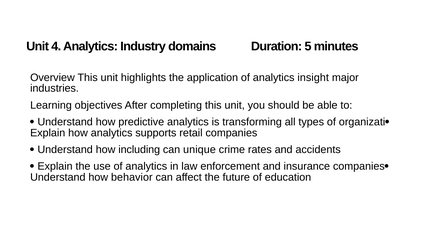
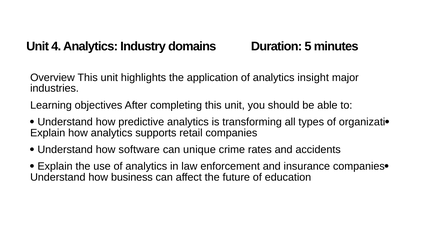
including: including -> software
behavior: behavior -> business
